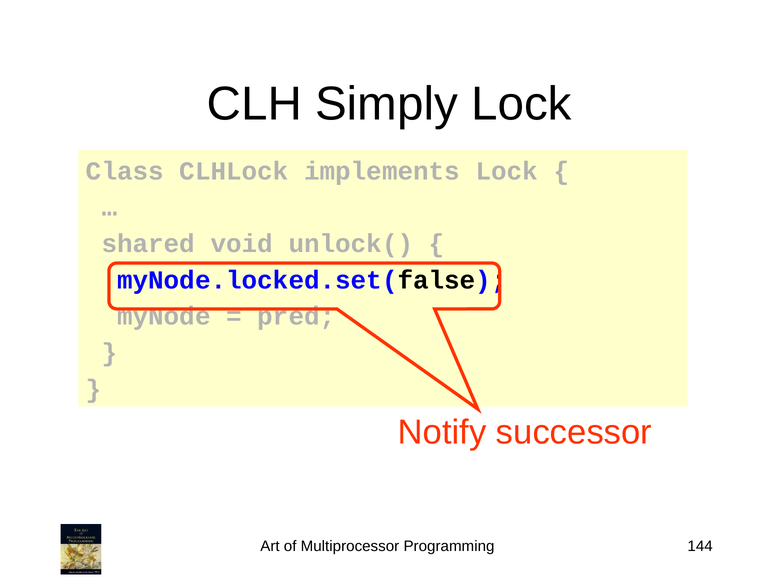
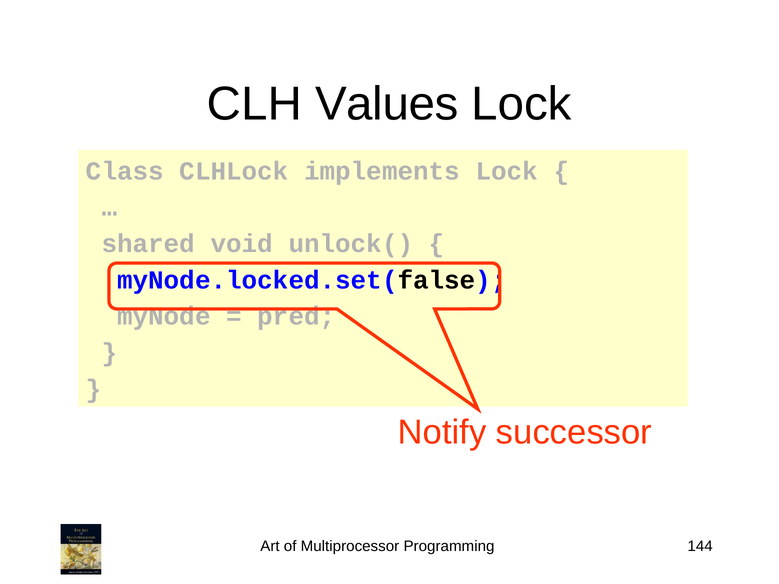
Simply: Simply -> Values
